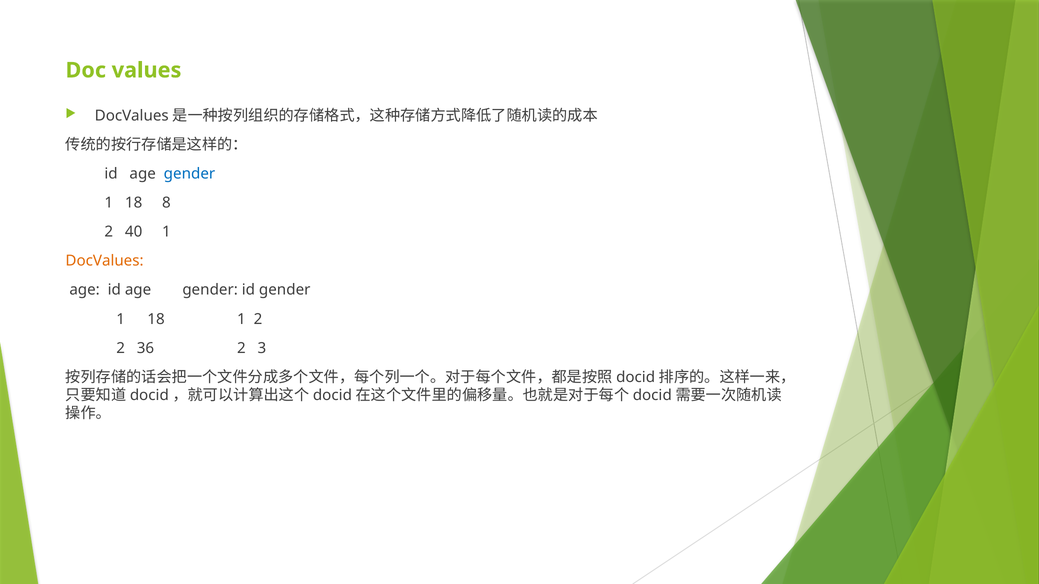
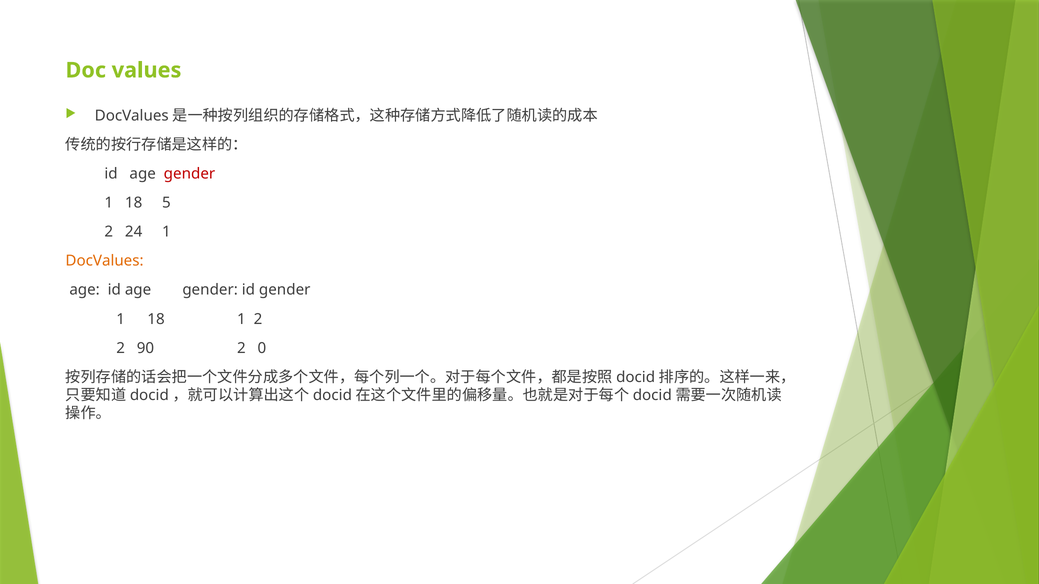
gender at (189, 174) colour: blue -> red
8: 8 -> 5
40: 40 -> 24
36: 36 -> 90
3: 3 -> 0
